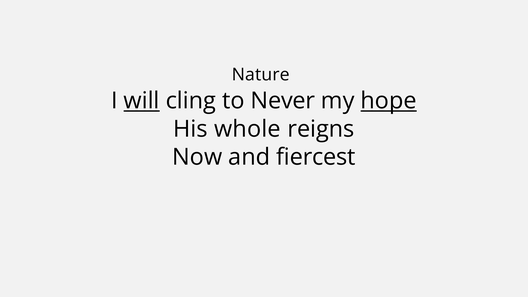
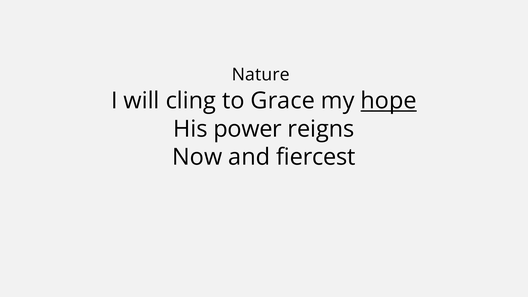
will underline: present -> none
Never: Never -> Grace
whole: whole -> power
